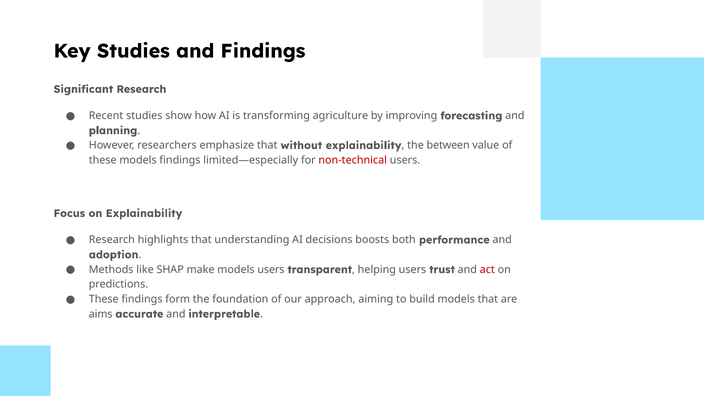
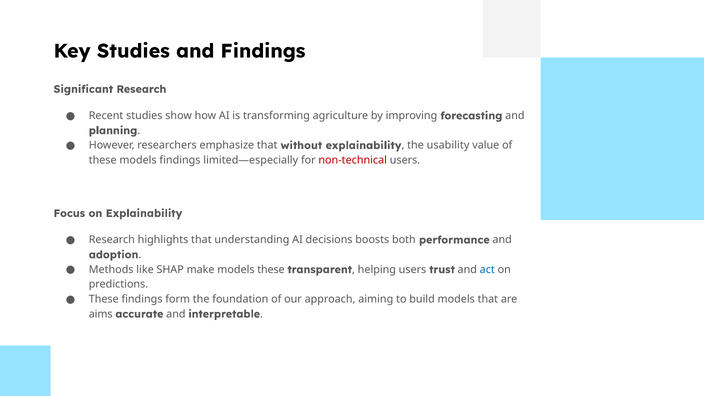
between: between -> usability
models users: users -> these
act colour: red -> blue
